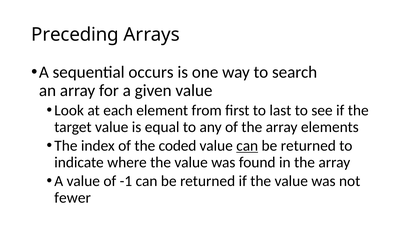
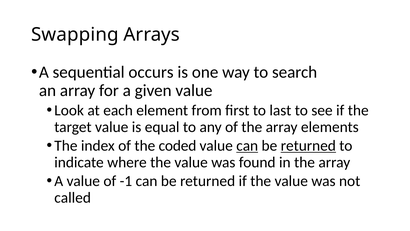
Preceding: Preceding -> Swapping
returned at (308, 145) underline: none -> present
fewer: fewer -> called
